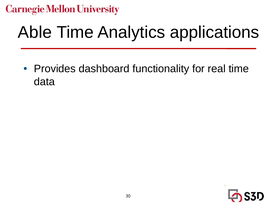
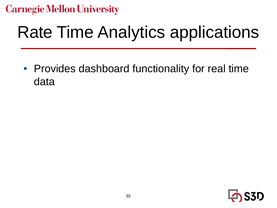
Able: Able -> Rate
